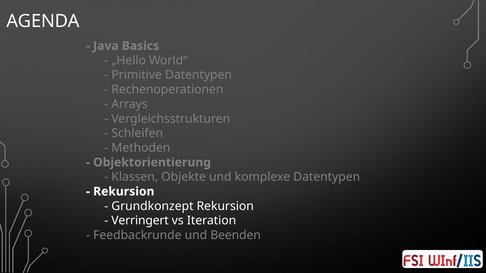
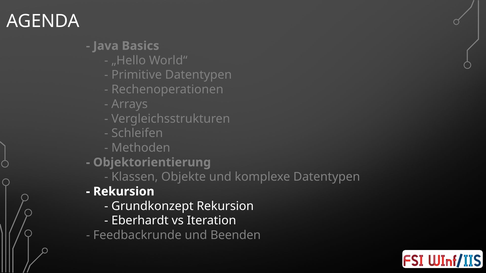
Verringert: Verringert -> Eberhardt
